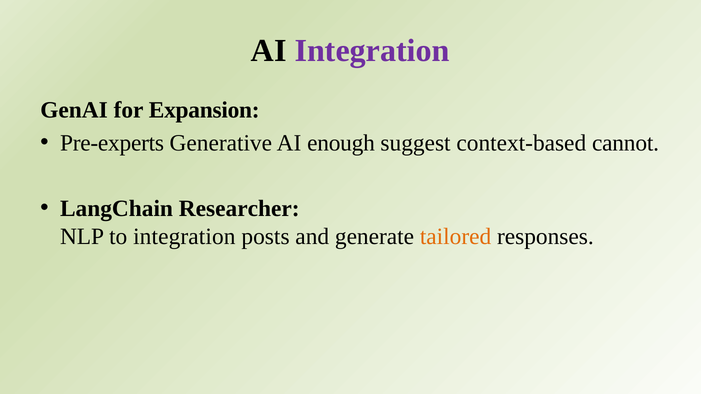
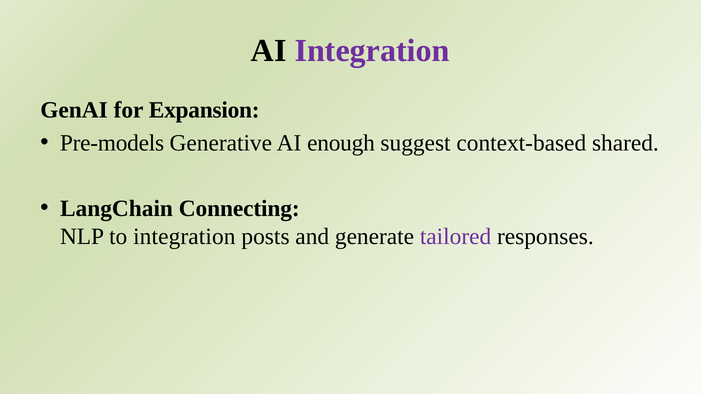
Pre-experts: Pre-experts -> Pre-models
cannot: cannot -> shared
Researcher: Researcher -> Connecting
tailored colour: orange -> purple
